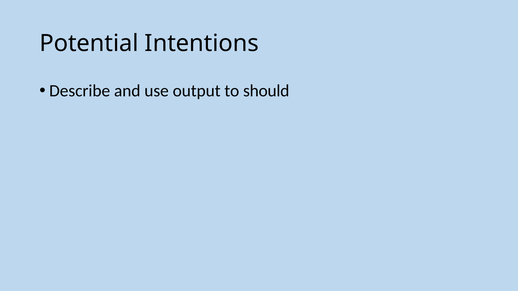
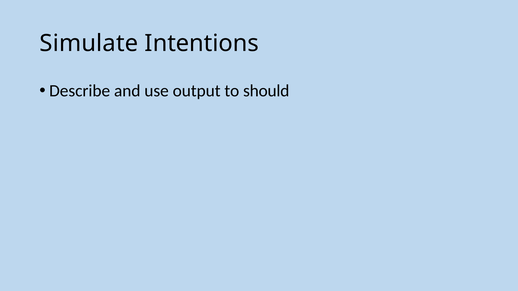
Potential: Potential -> Simulate
